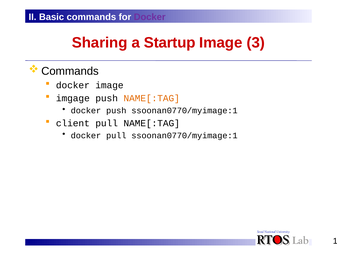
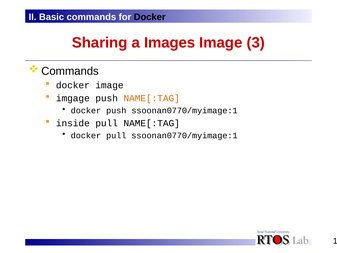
Docker at (150, 17) colour: purple -> black
Startup: Startup -> Images
client: client -> inside
